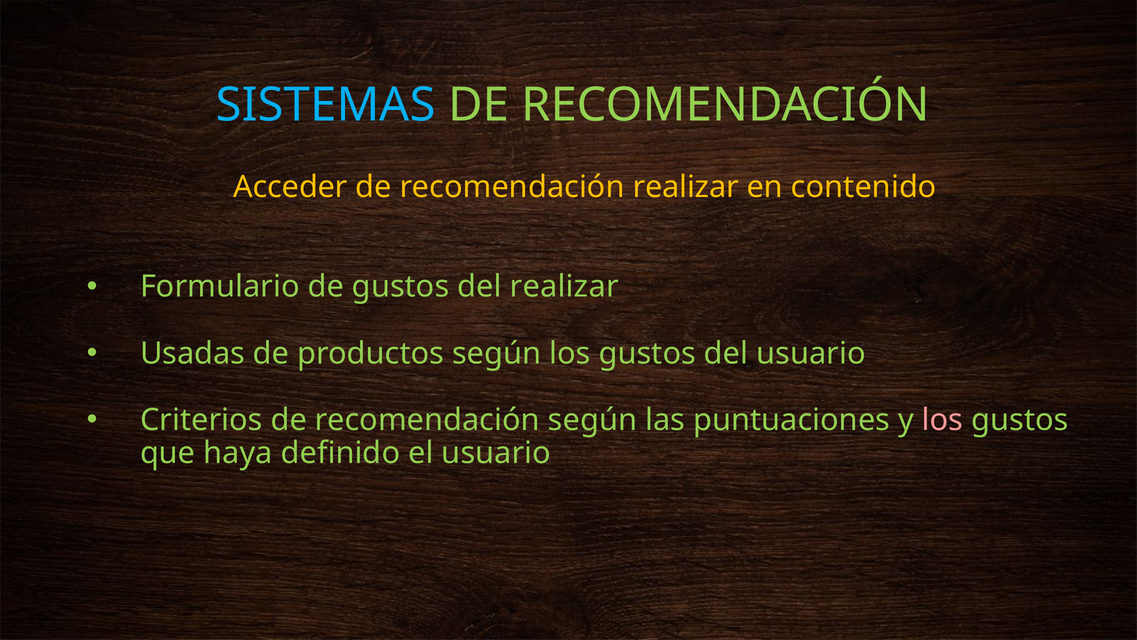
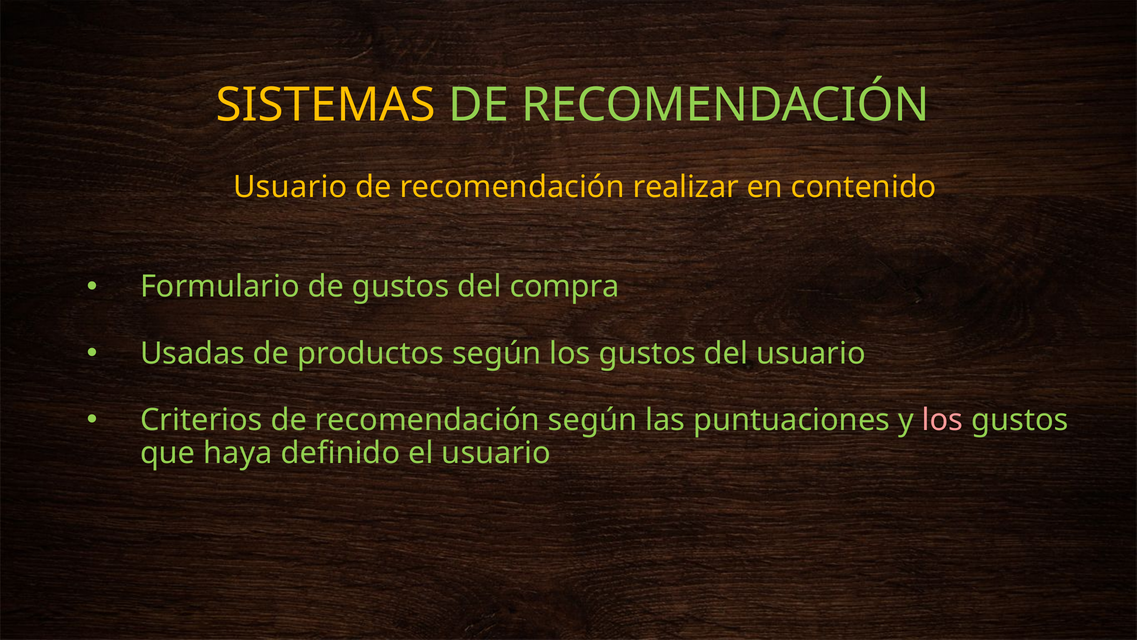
SISTEMAS colour: light blue -> yellow
Acceder at (290, 187): Acceder -> Usuario
del realizar: realizar -> compra
